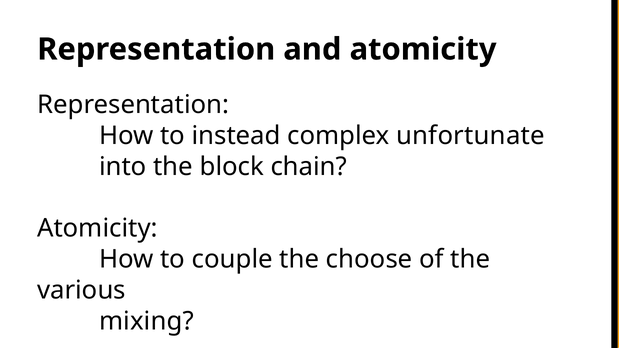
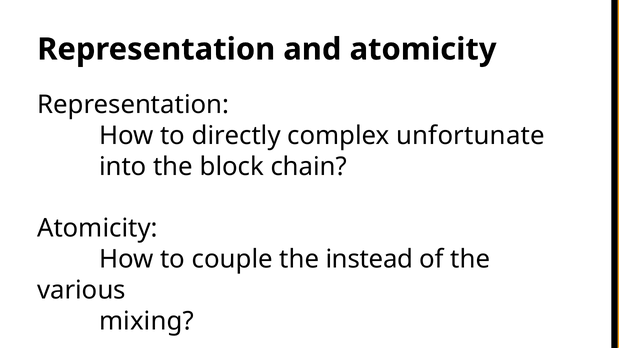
instead: instead -> directly
choose: choose -> instead
